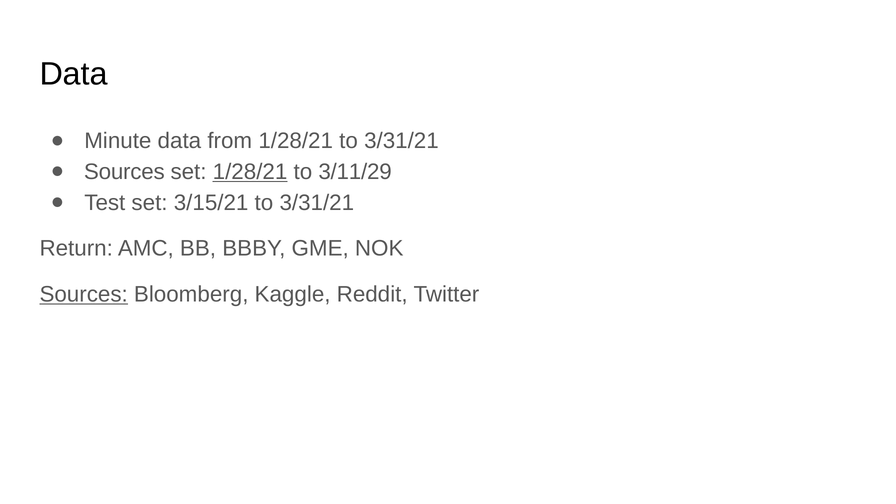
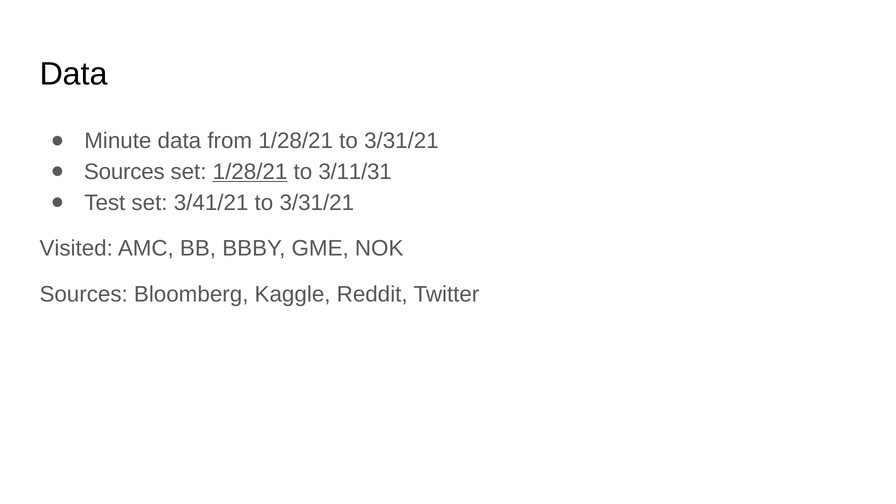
3/11/29: 3/11/29 -> 3/11/31
3/15/21: 3/15/21 -> 3/41/21
Return: Return -> Visited
Sources at (84, 294) underline: present -> none
